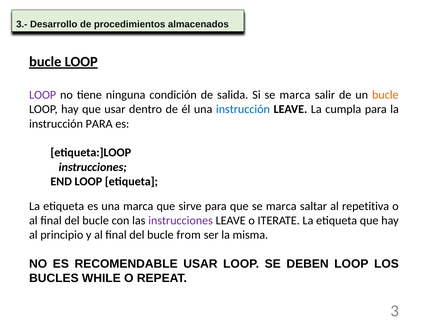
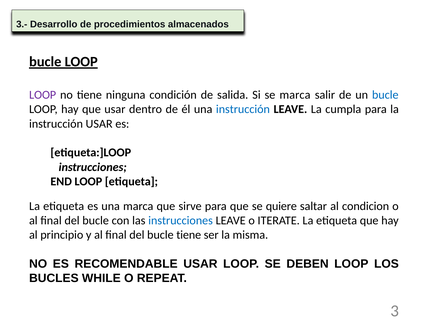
bucle at (385, 95) colour: orange -> blue
instrucción PARA: PARA -> USAR
que se marca: marca -> quiere
repetitiva: repetitiva -> condicion
instrucciones at (181, 220) colour: purple -> blue
bucle from: from -> tiene
